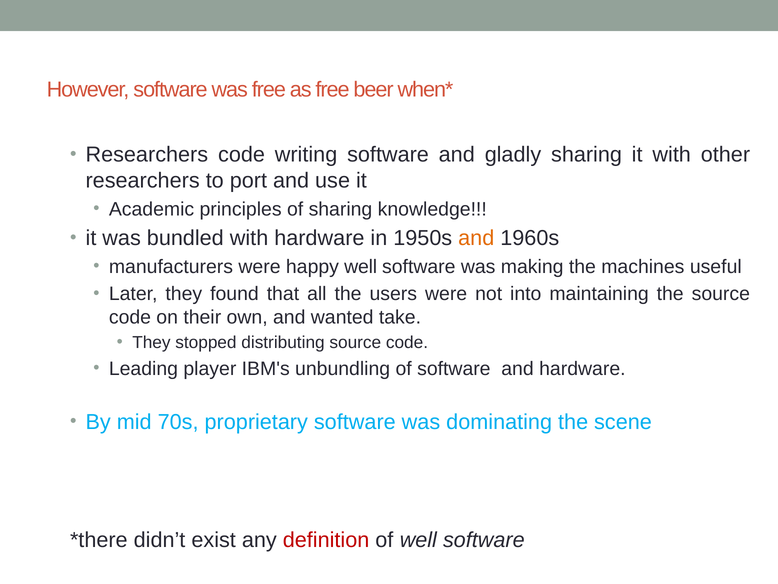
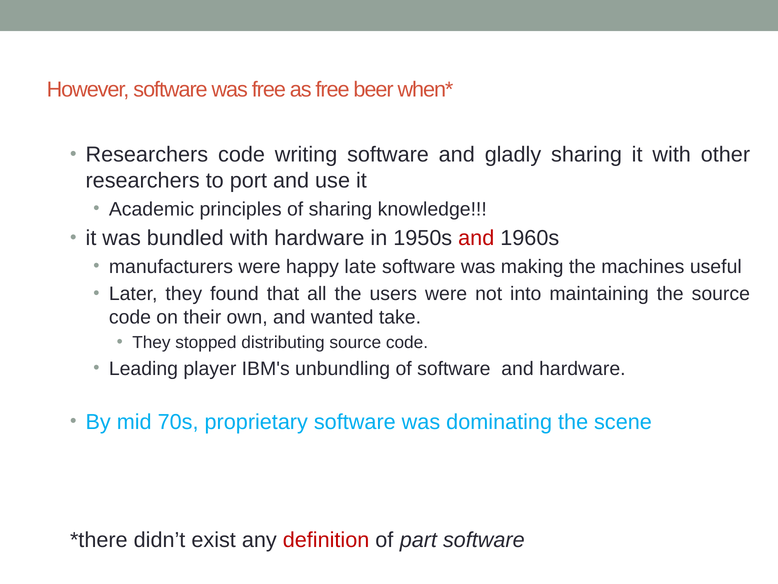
and at (476, 238) colour: orange -> red
happy well: well -> late
of well: well -> part
